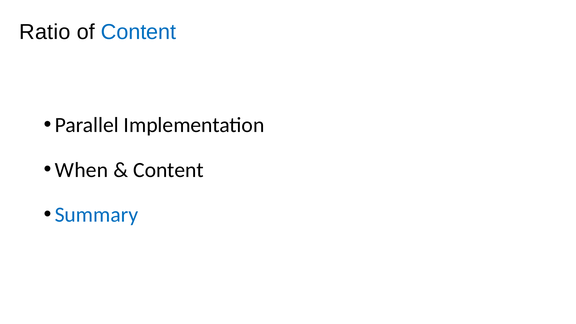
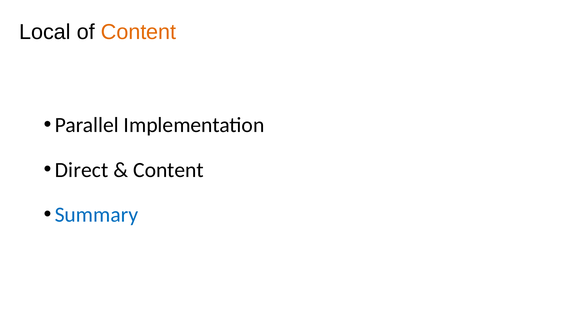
Ratio: Ratio -> Local
Content at (139, 32) colour: blue -> orange
When: When -> Direct
